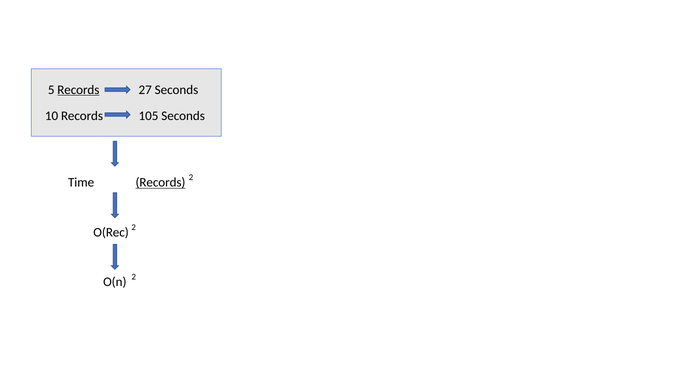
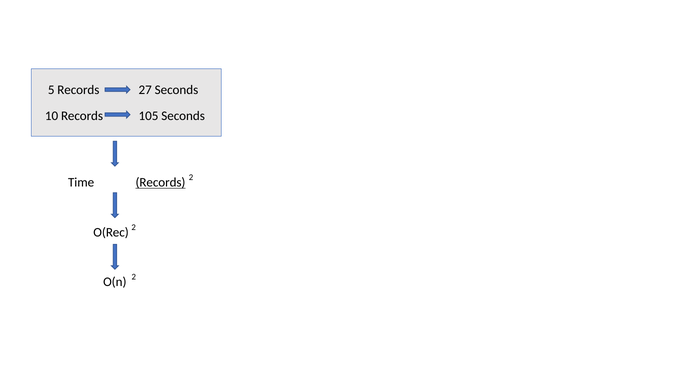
Records at (78, 90) underline: present -> none
